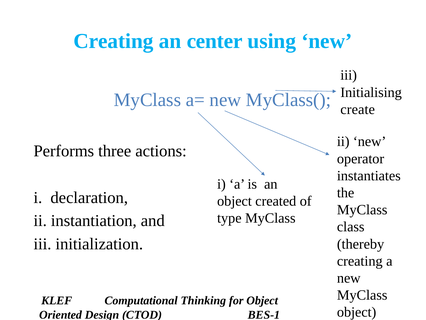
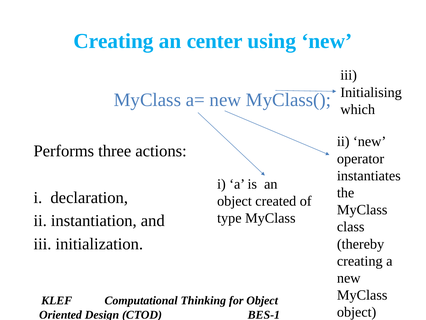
create: create -> which
